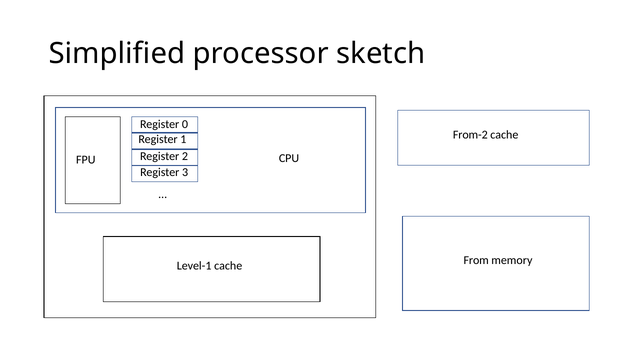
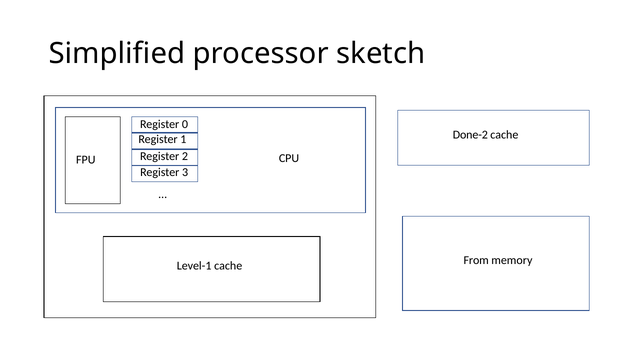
From-2: From-2 -> Done-2
